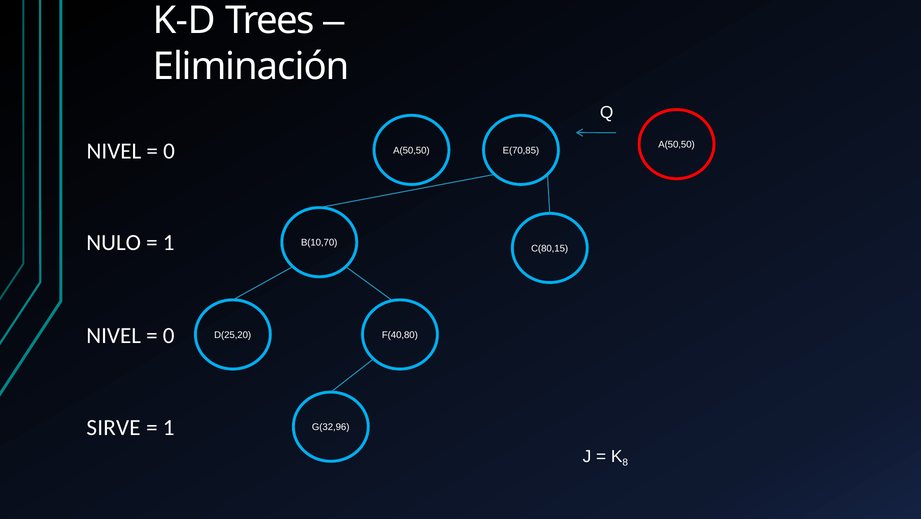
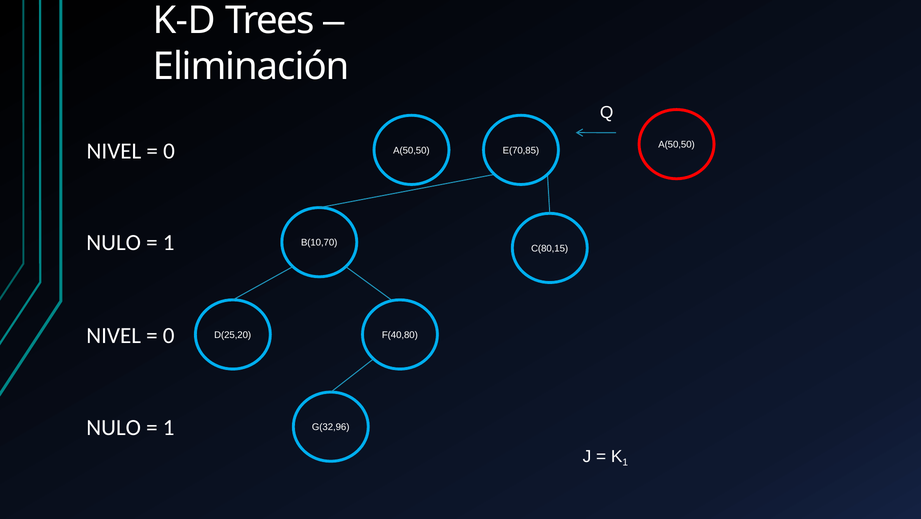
SIRVE at (114, 427): SIRVE -> NULO
8 at (625, 462): 8 -> 1
